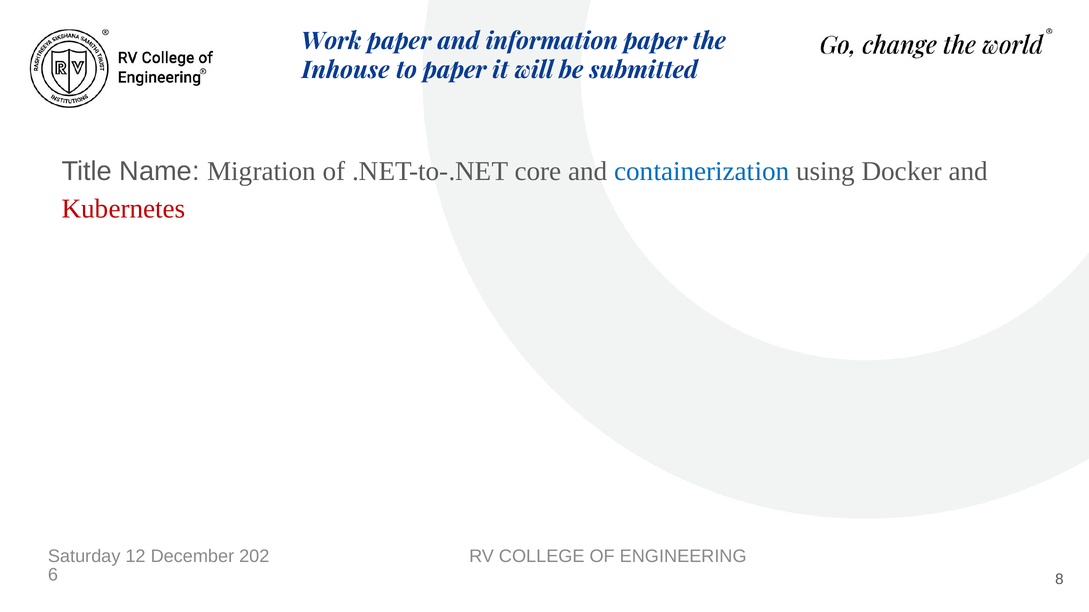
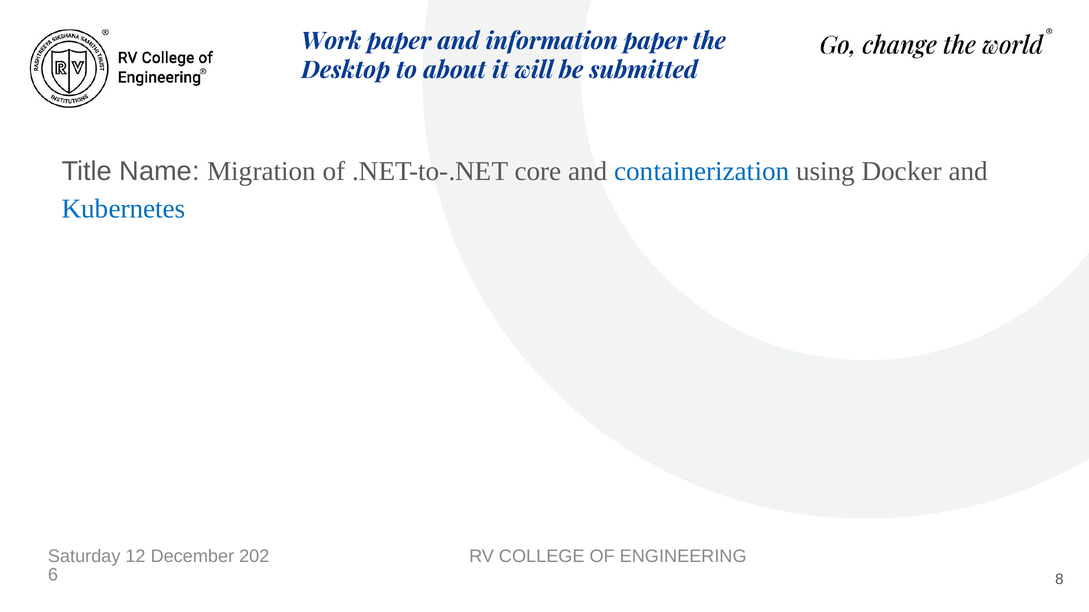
Inhouse: Inhouse -> Desktop
to paper: paper -> about
Kubernetes colour: red -> blue
